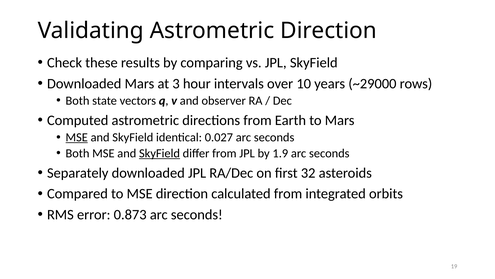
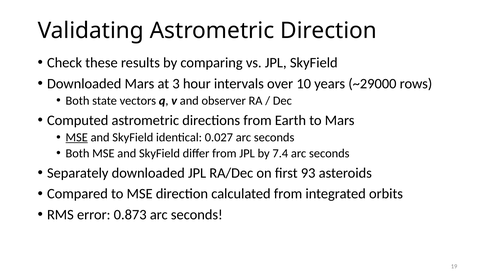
SkyField at (159, 153) underline: present -> none
1.9: 1.9 -> 7.4
32: 32 -> 93
